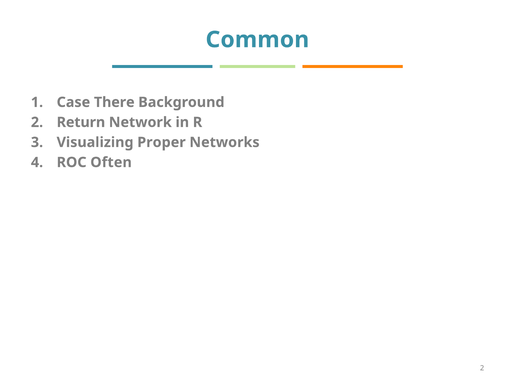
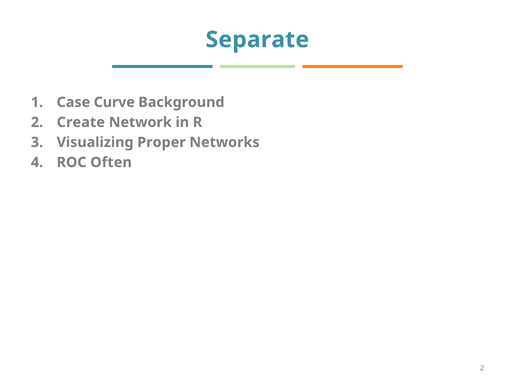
Common: Common -> Separate
There: There -> Curve
Return: Return -> Create
